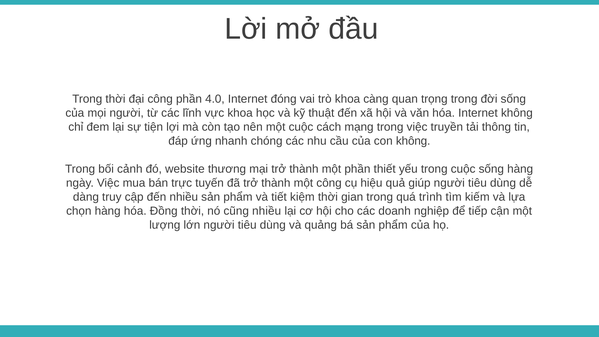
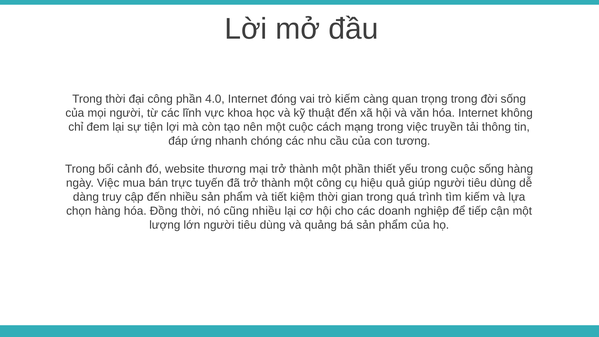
trò khoa: khoa -> kiếm
con không: không -> tương
